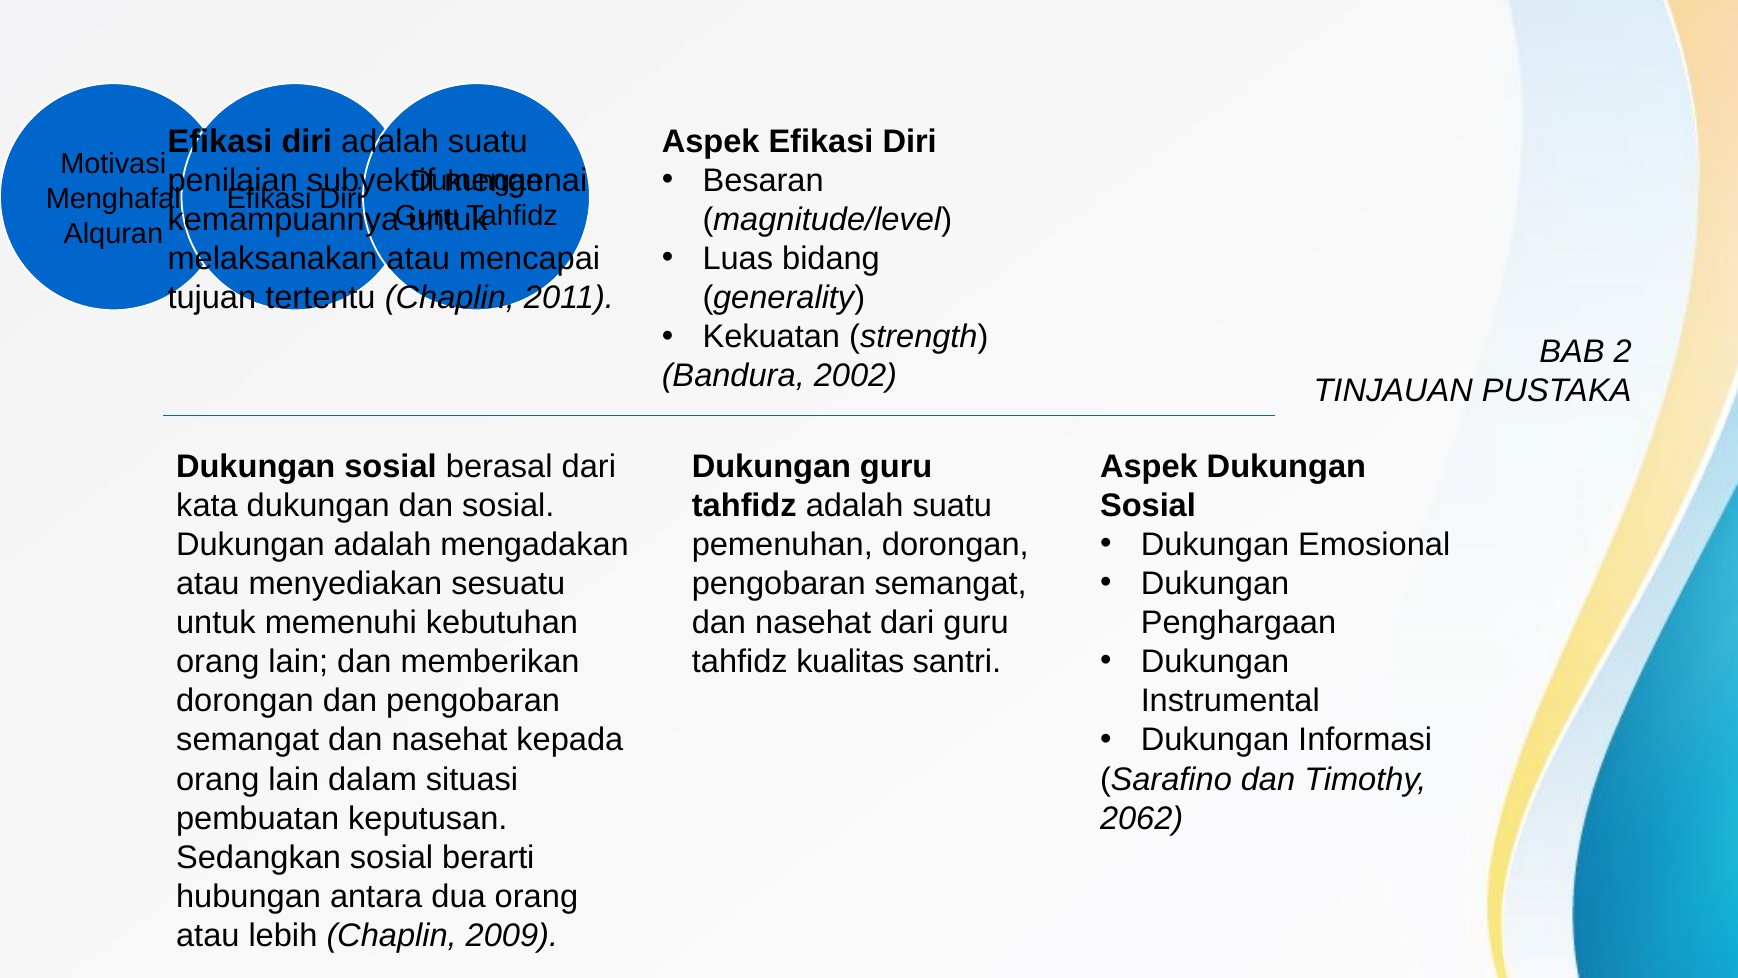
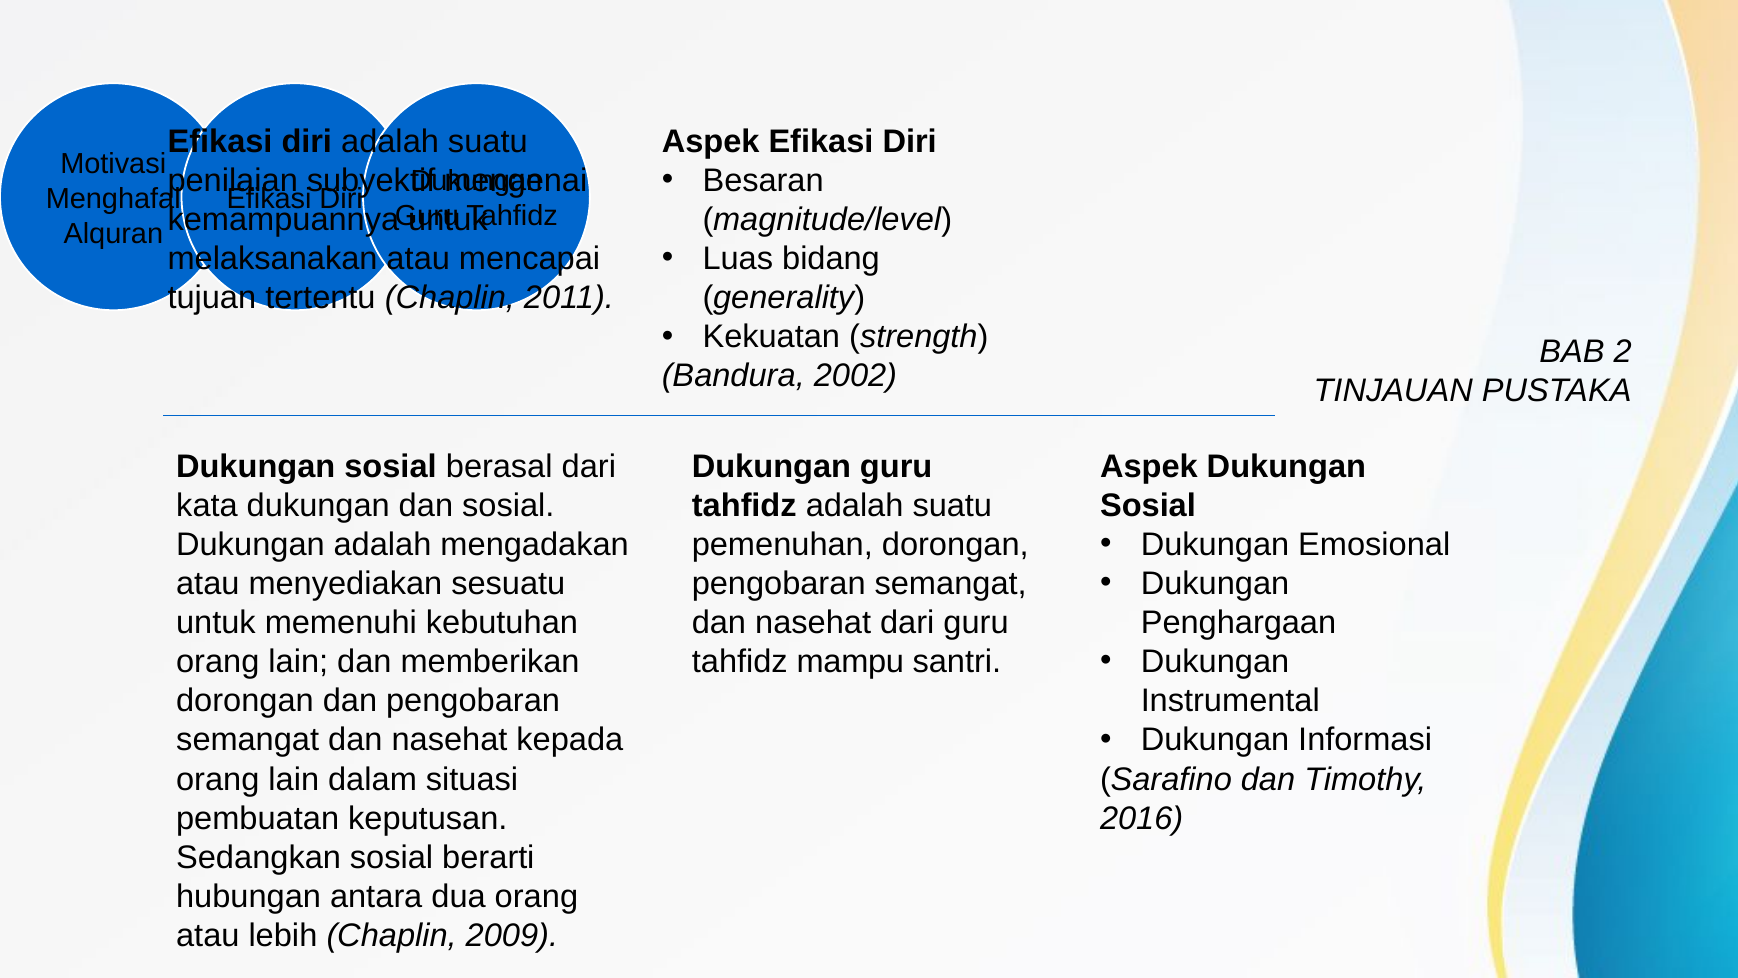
kualitas: kualitas -> mampu
2062: 2062 -> 2016
